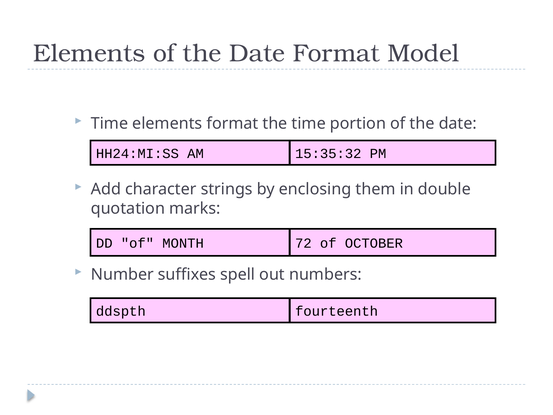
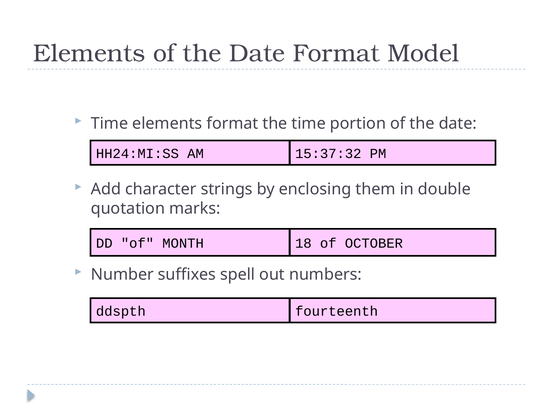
15:35:32: 15:35:32 -> 15:37:32
72: 72 -> 18
